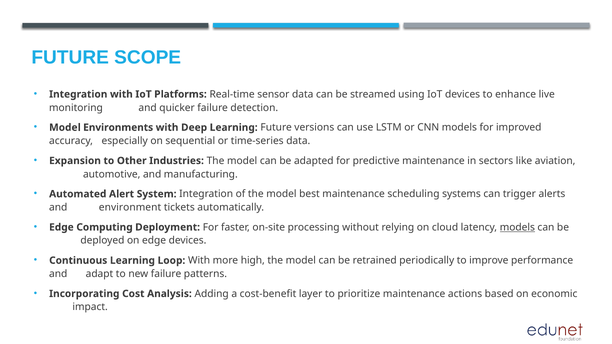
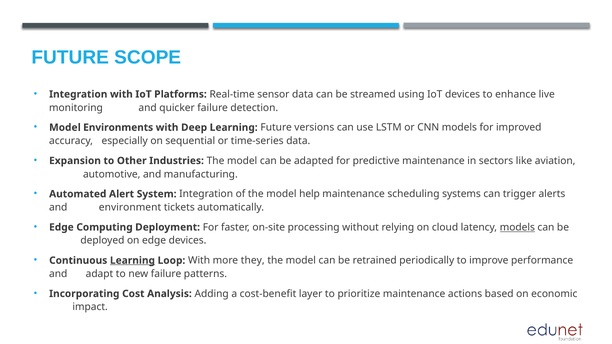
best: best -> help
Learning at (132, 261) underline: none -> present
high: high -> they
